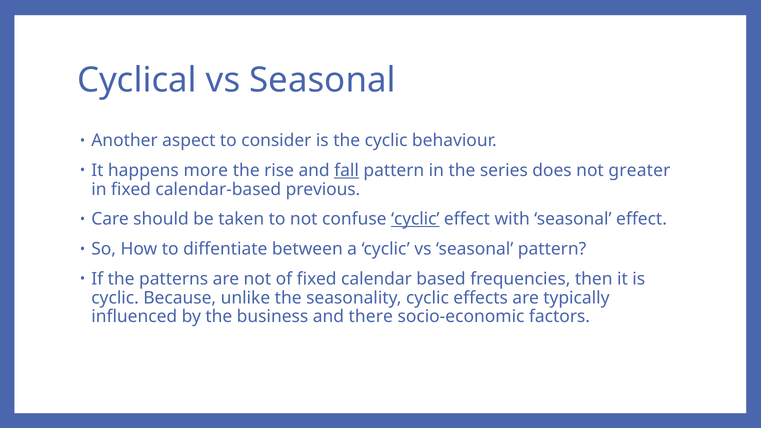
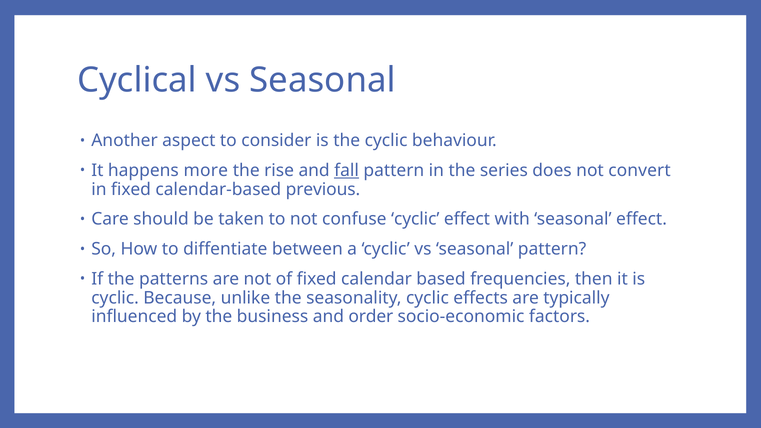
greater: greater -> convert
cyclic at (415, 219) underline: present -> none
there: there -> order
